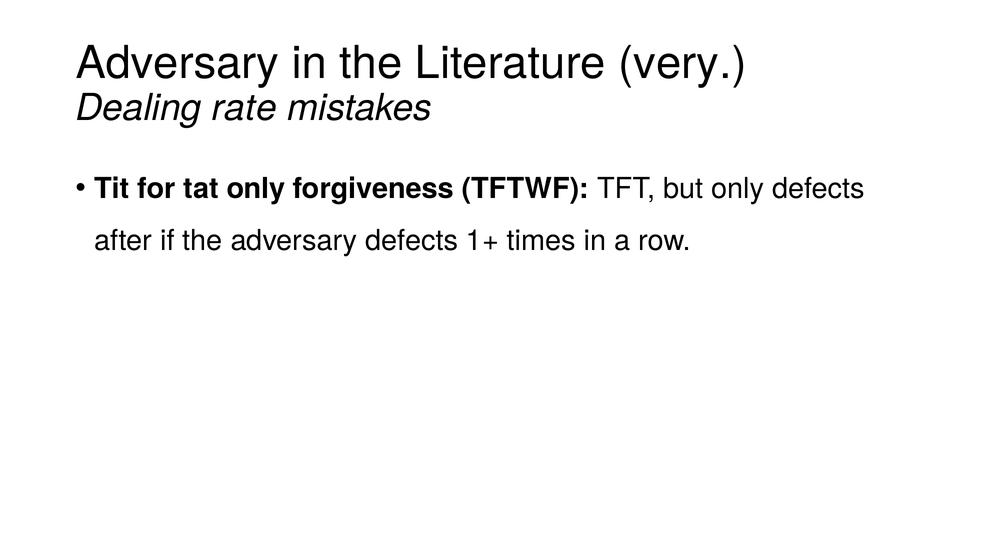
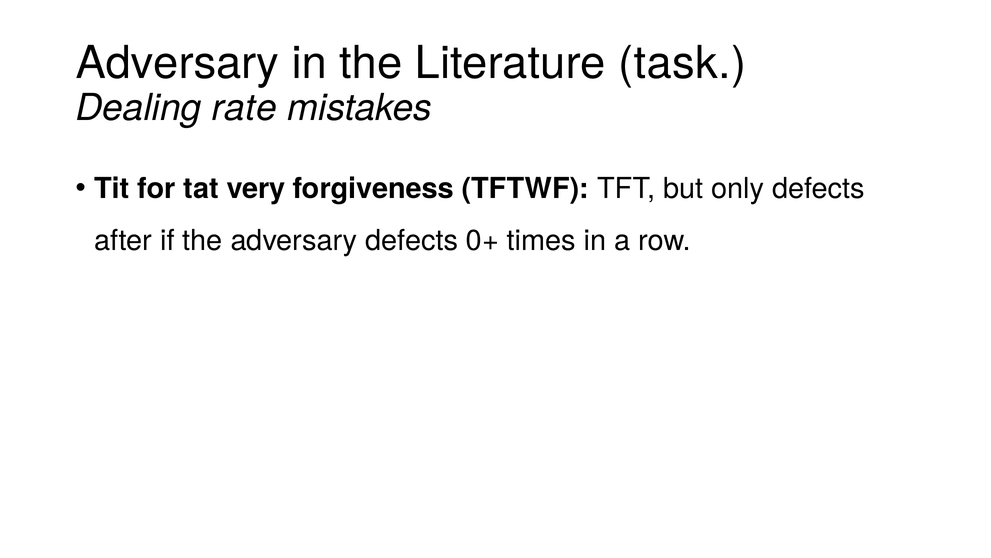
very: very -> task
tat only: only -> very
1+: 1+ -> 0+
